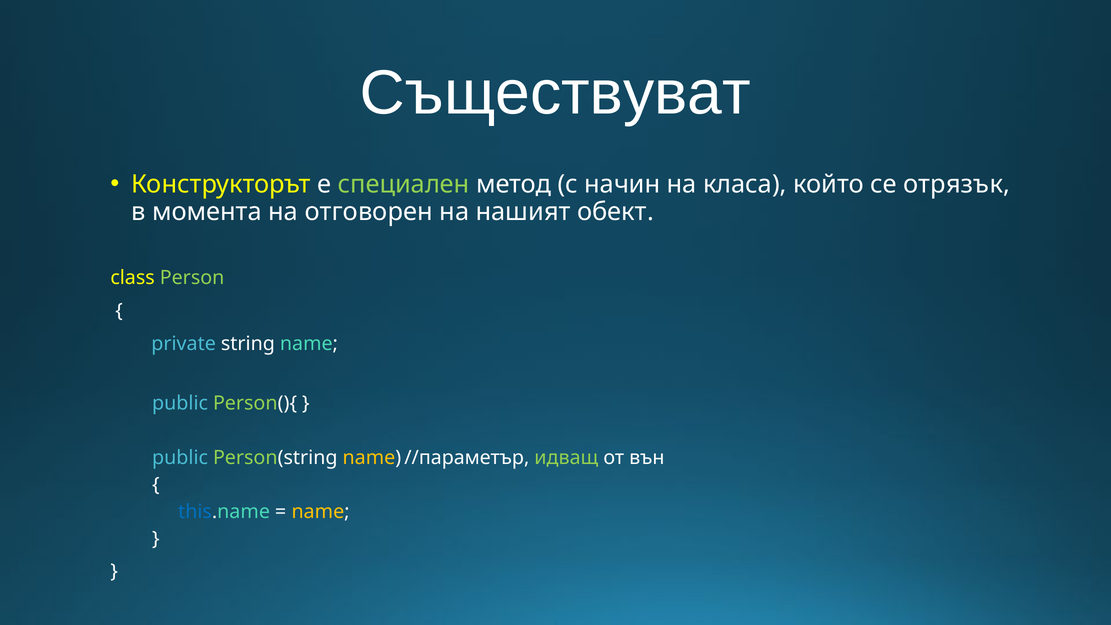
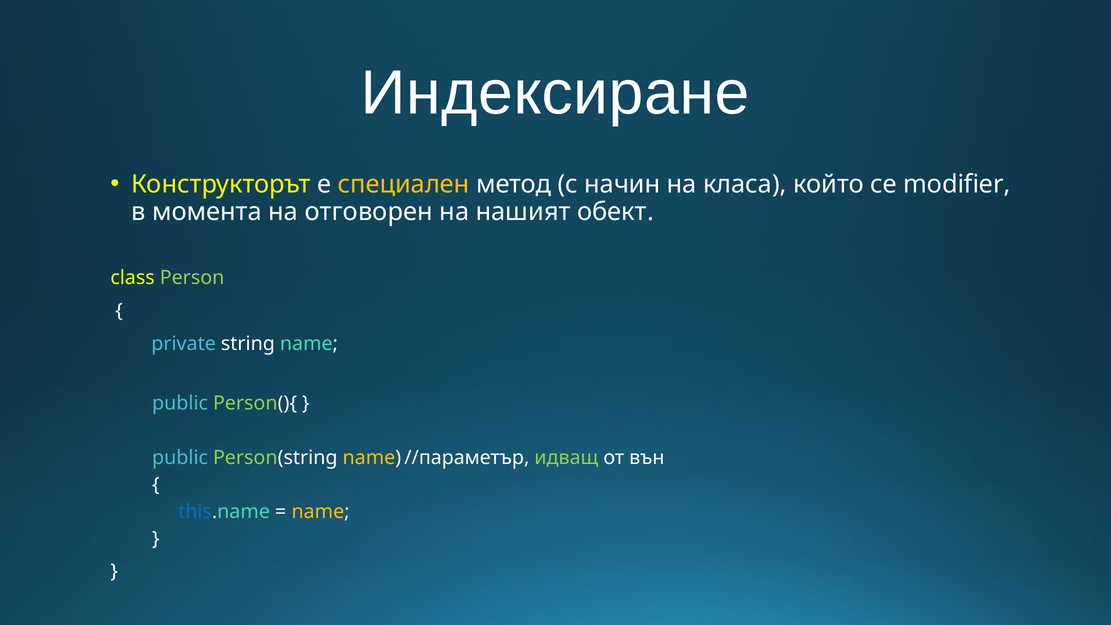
Съществуват: Съществуват -> Индексиране
специален colour: light green -> yellow
отрязък: отрязък -> modifier
